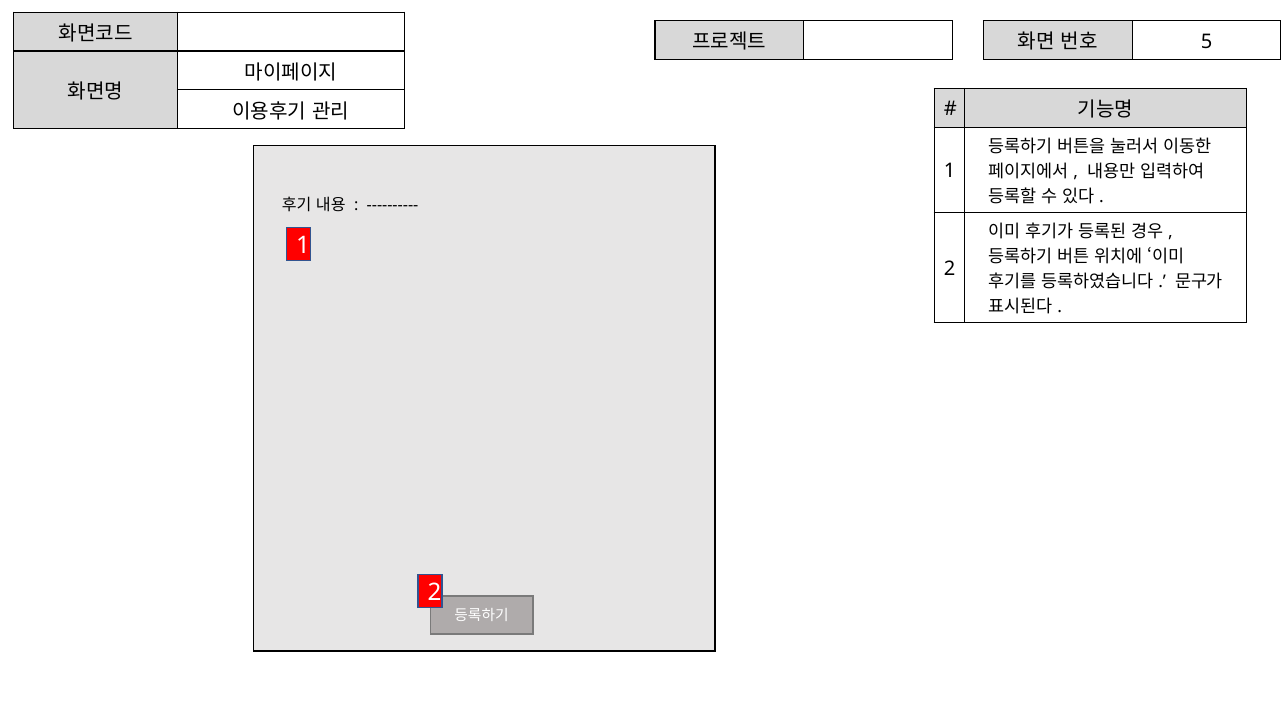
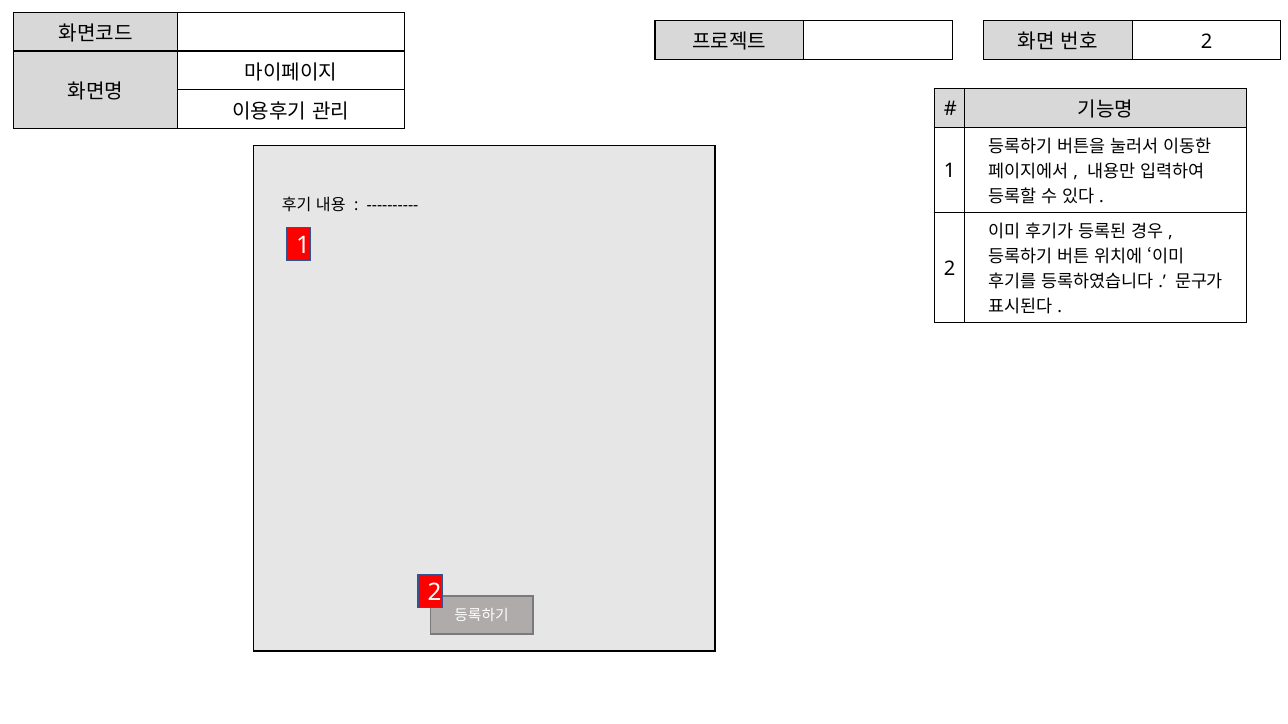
5 at (1207, 41): 5 -> 2
